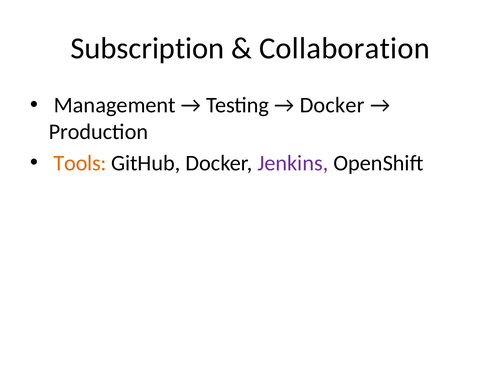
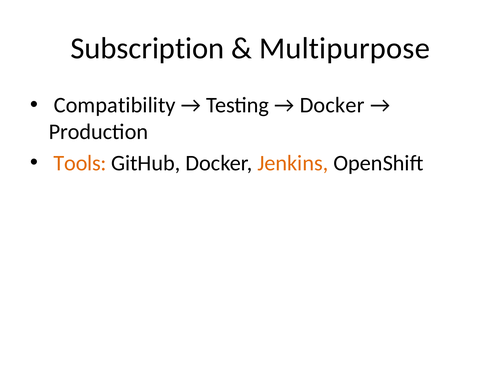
Collaboration: Collaboration -> Multipurpose
Management: Management -> Compatibility
Jenkins colour: purple -> orange
